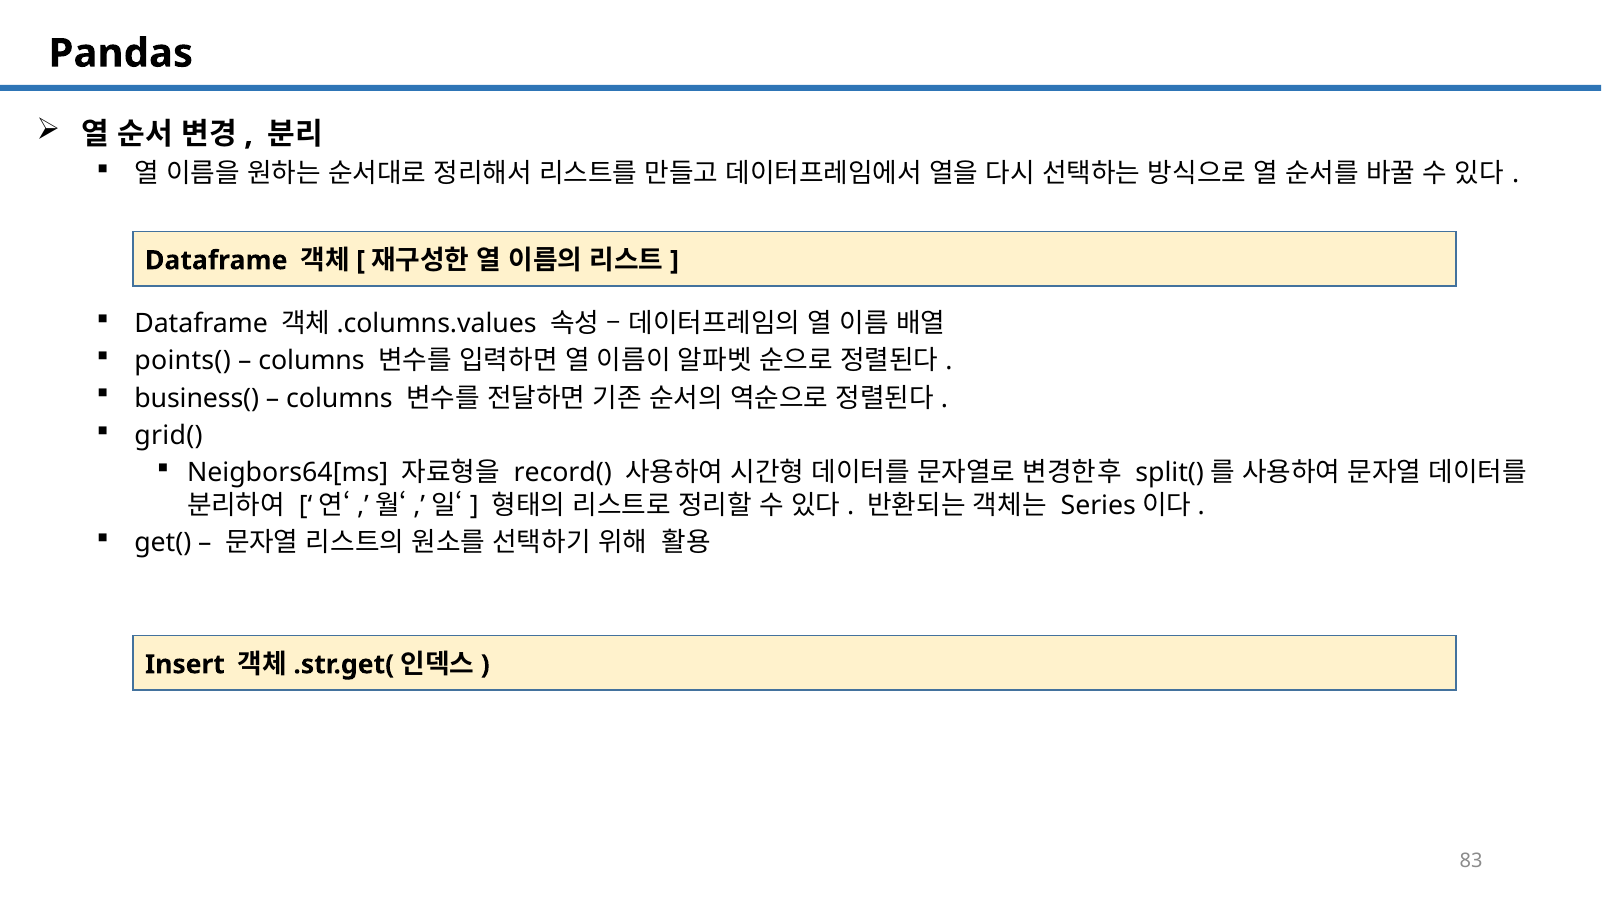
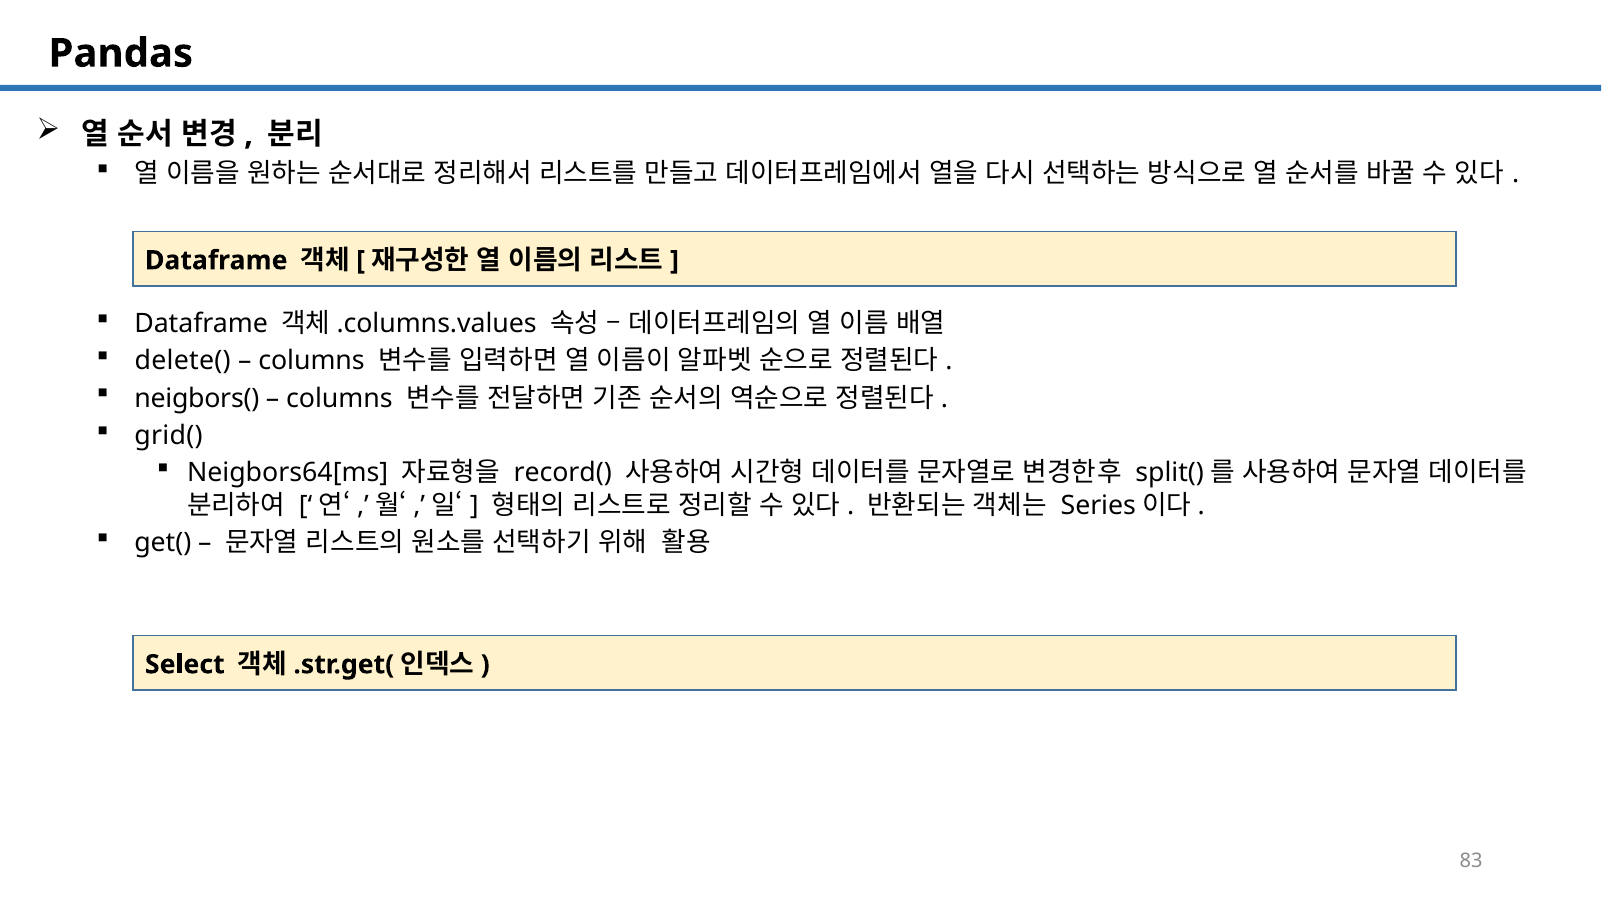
points(: points( -> delete(
business(: business( -> neigbors(
Insert: Insert -> Select
